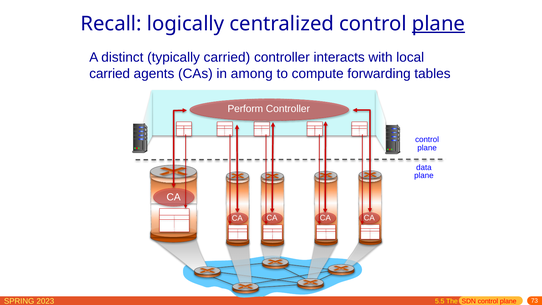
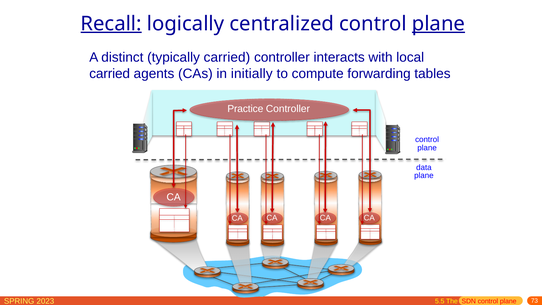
Recall underline: none -> present
among: among -> initially
Perform: Perform -> Practice
